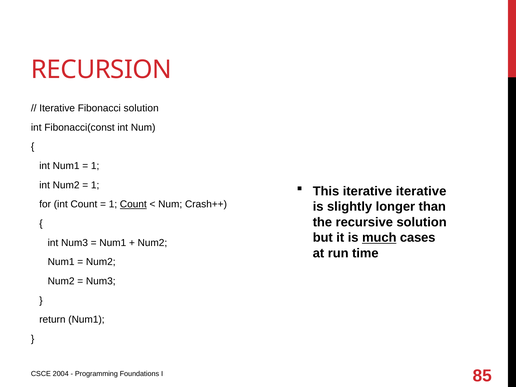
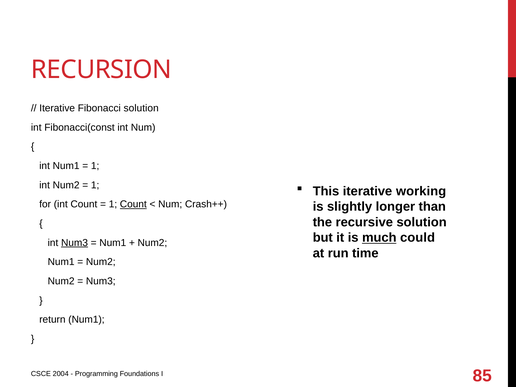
iterative iterative: iterative -> working
cases: cases -> could
Num3 at (75, 243) underline: none -> present
